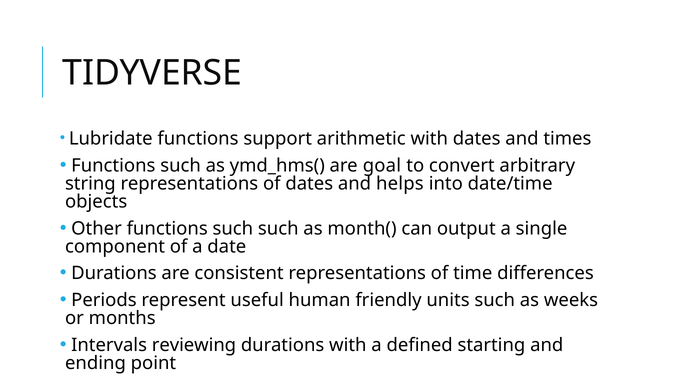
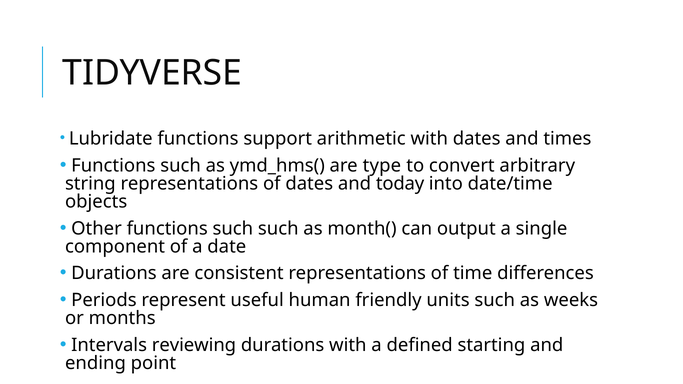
goal: goal -> type
helps: helps -> today
